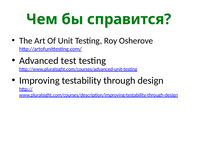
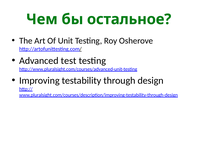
справится: справится -> остальное
